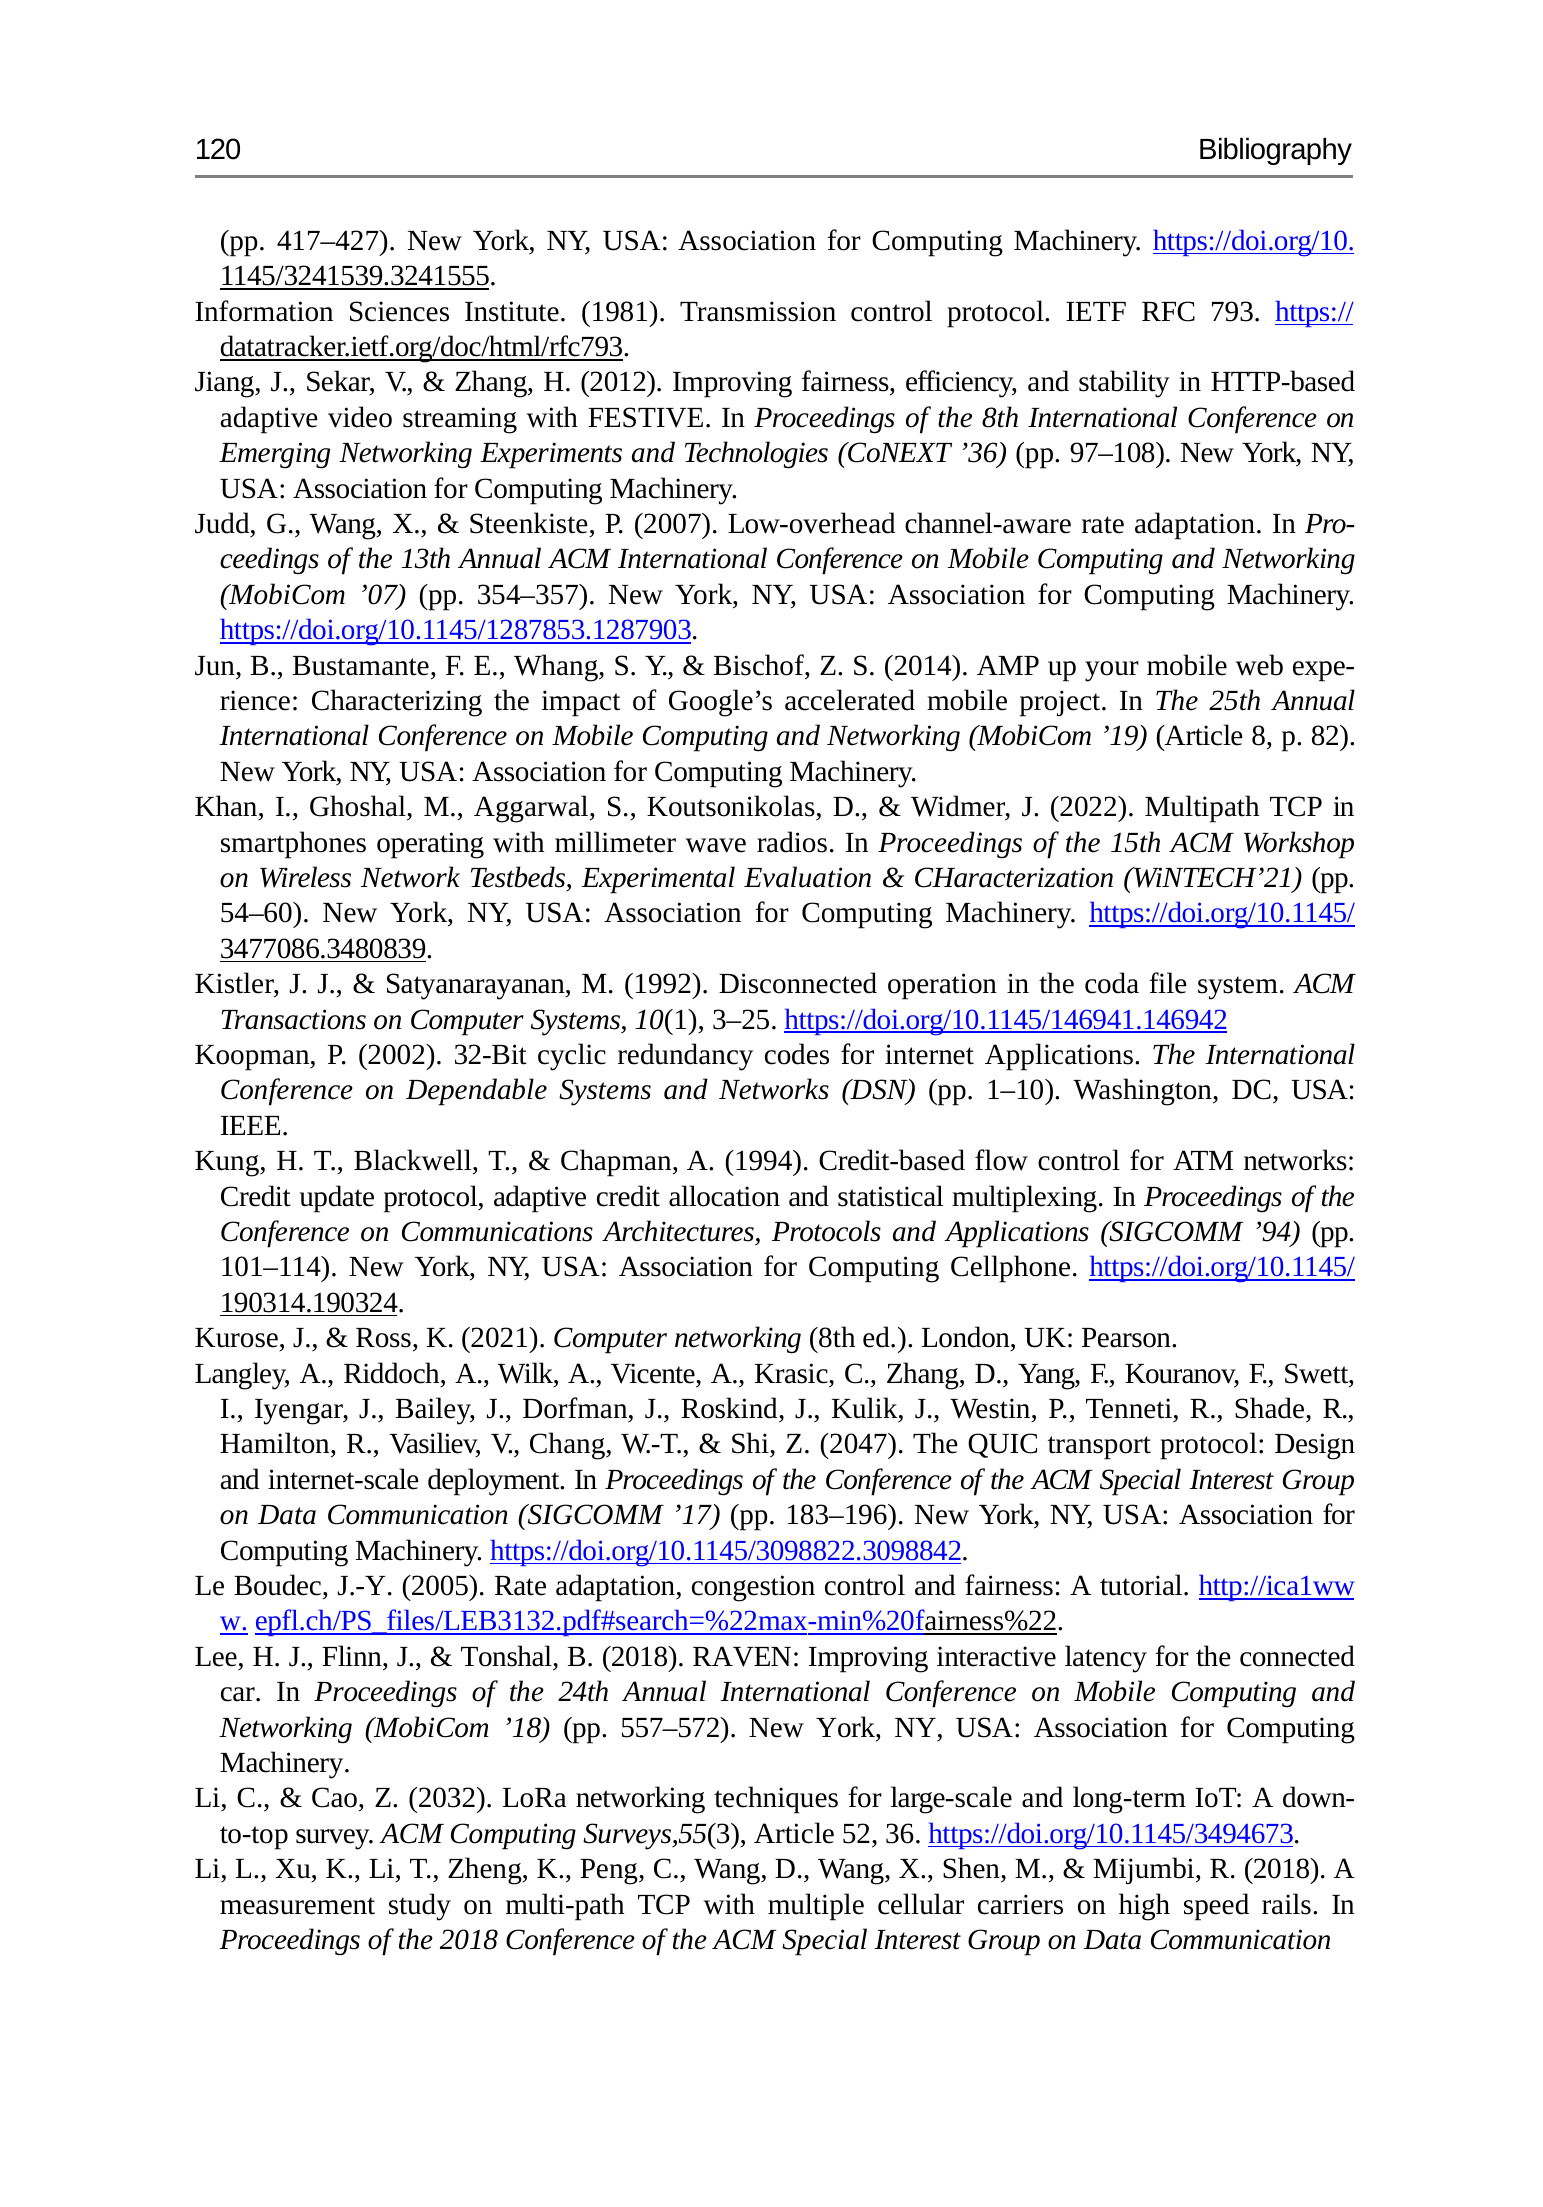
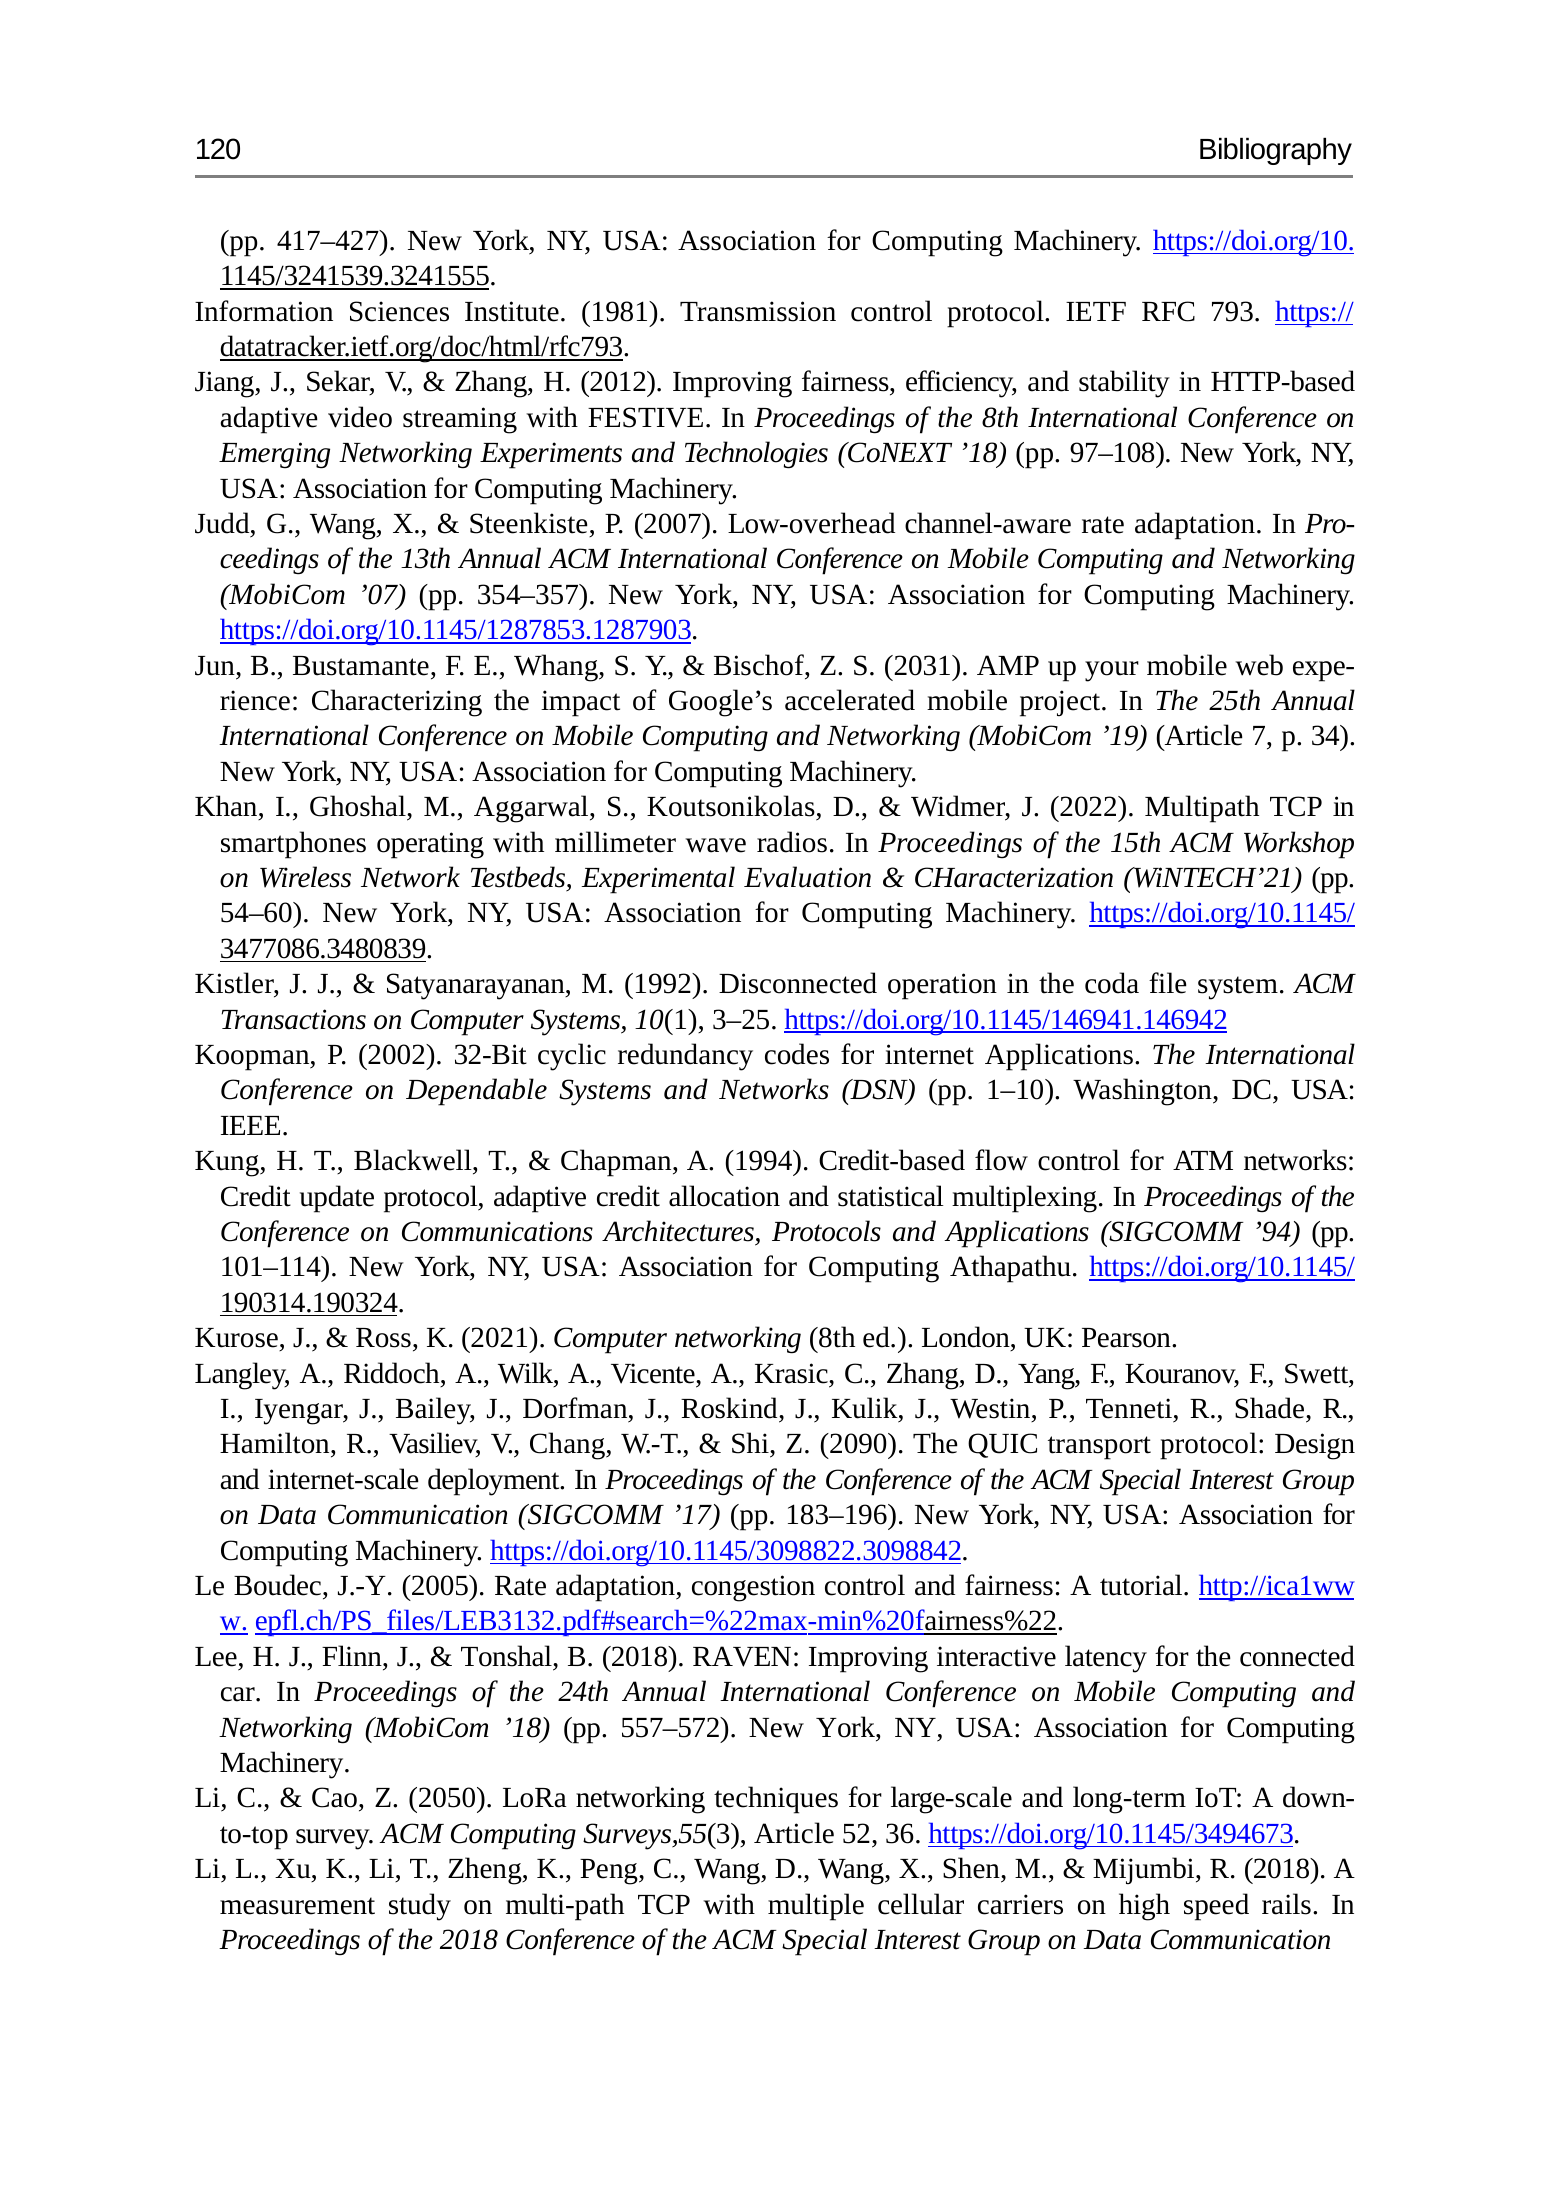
CoNEXT ’36: ’36 -> ’18
2014: 2014 -> 2031
8: 8 -> 7
82: 82 -> 34
Cellphone: Cellphone -> Athapathu
2047: 2047 -> 2090
2032: 2032 -> 2050
